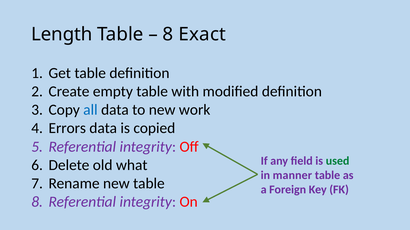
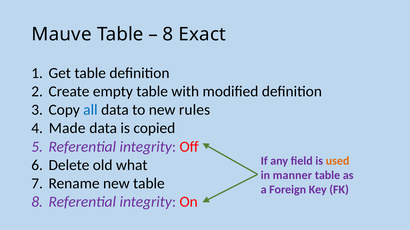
Length: Length -> Mauve
work: work -> rules
Errors: Errors -> Made
used colour: green -> orange
